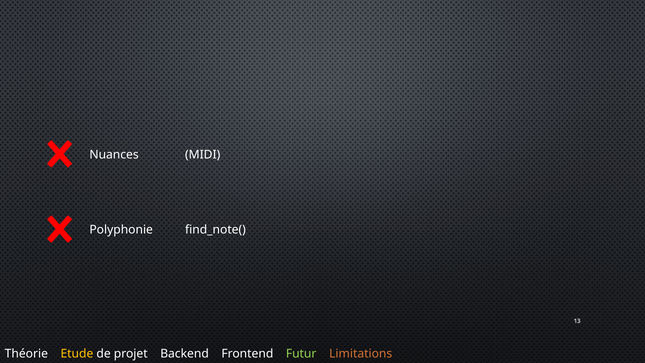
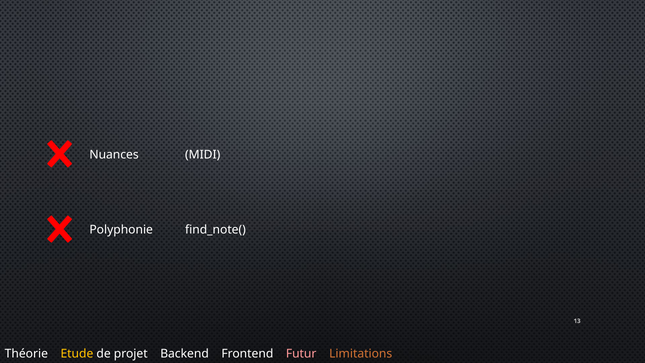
Futur colour: light green -> pink
